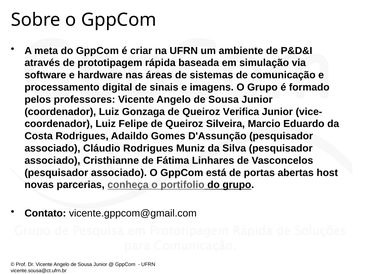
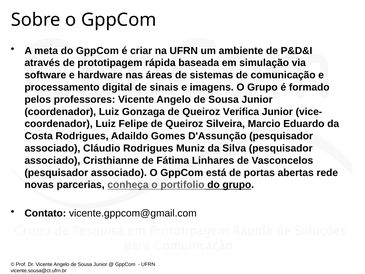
host: host -> rede
